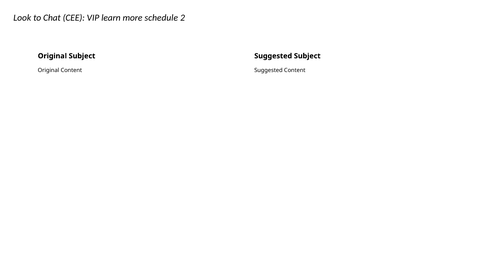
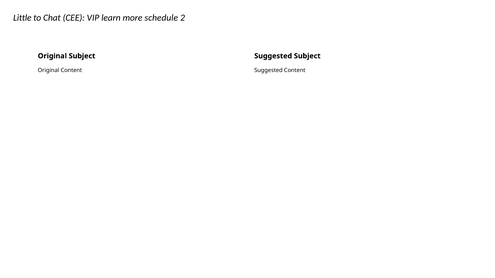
Look: Look -> Little
